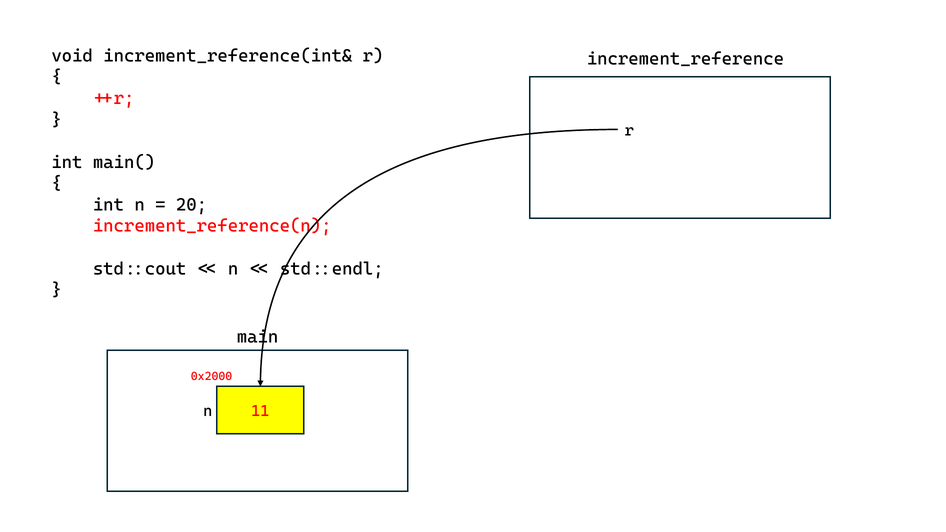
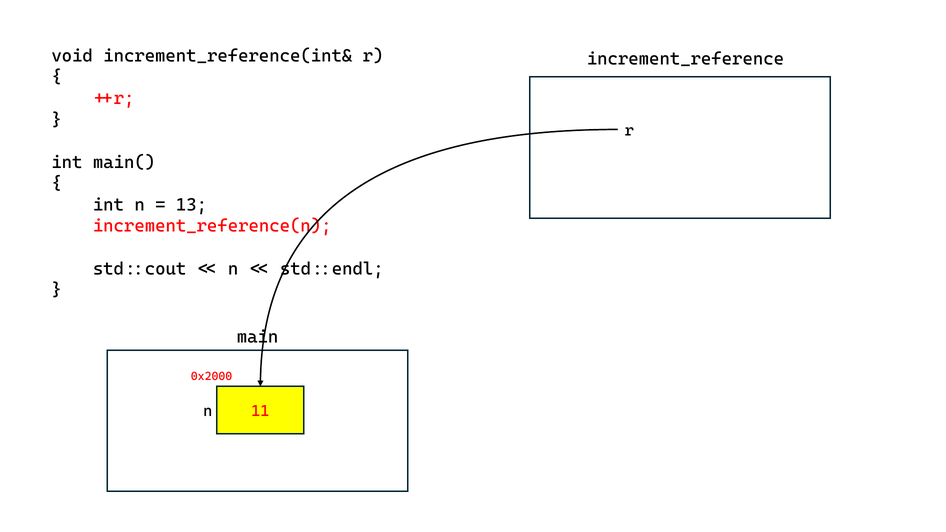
20: 20 -> 13
